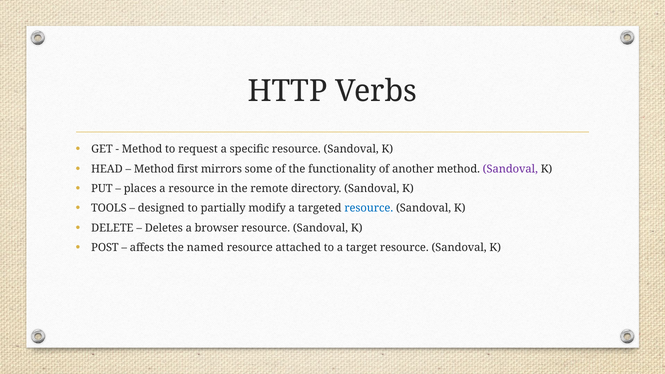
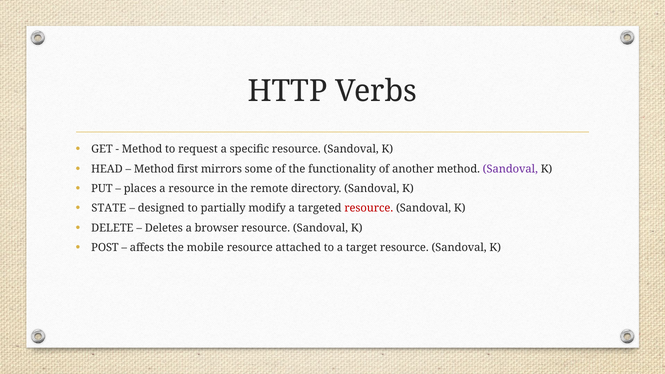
TOOLS: TOOLS -> STATE
resource at (369, 208) colour: blue -> red
named: named -> mobile
